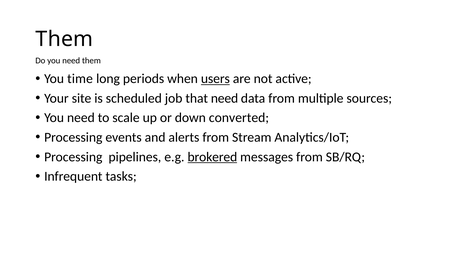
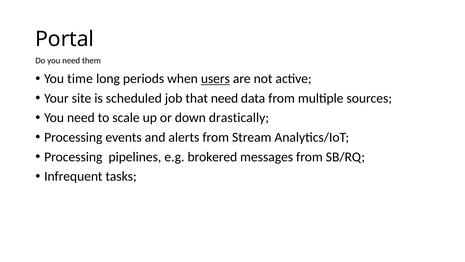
Them at (64, 39): Them -> Portal
converted: converted -> drastically
brokered underline: present -> none
